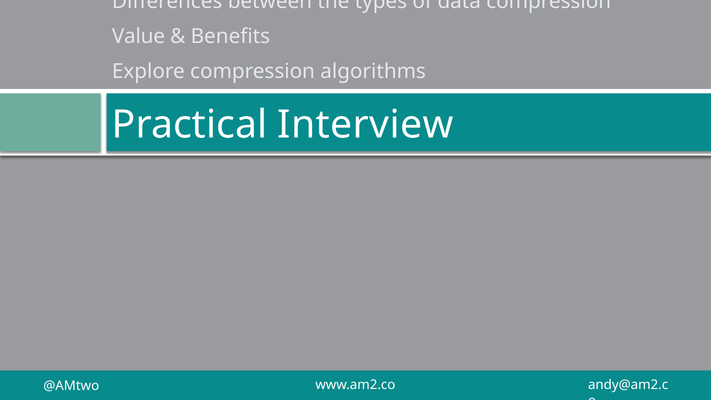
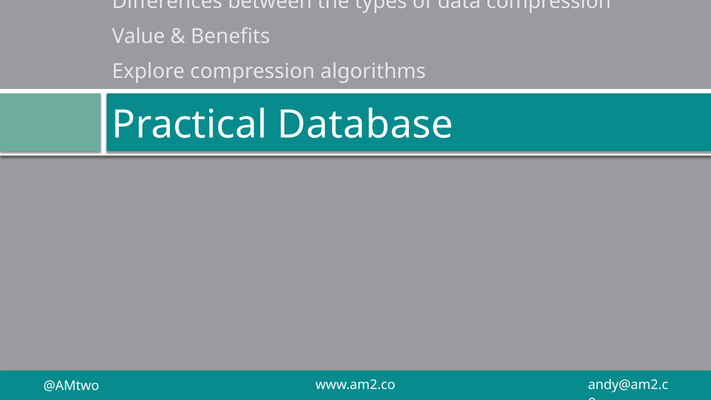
Interview: Interview -> Database
